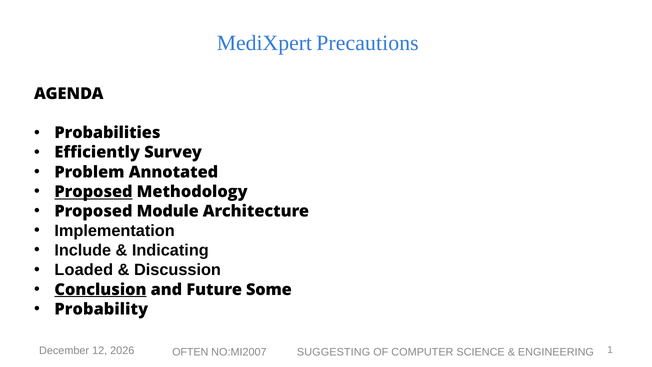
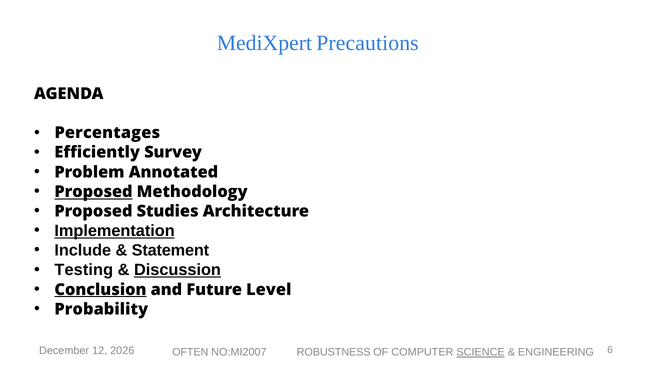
Probabilities: Probabilities -> Percentages
Module: Module -> Studies
Implementation underline: none -> present
Indicating: Indicating -> Statement
Loaded: Loaded -> Testing
Discussion underline: none -> present
Some: Some -> Level
SUGGESTING: SUGGESTING -> ROBUSTNESS
SCIENCE underline: none -> present
1: 1 -> 6
